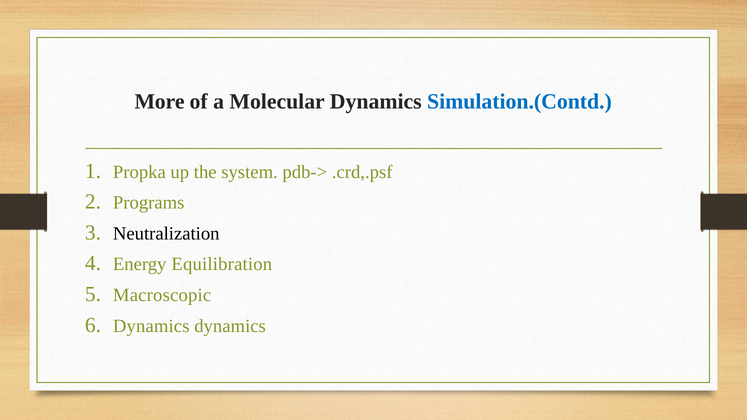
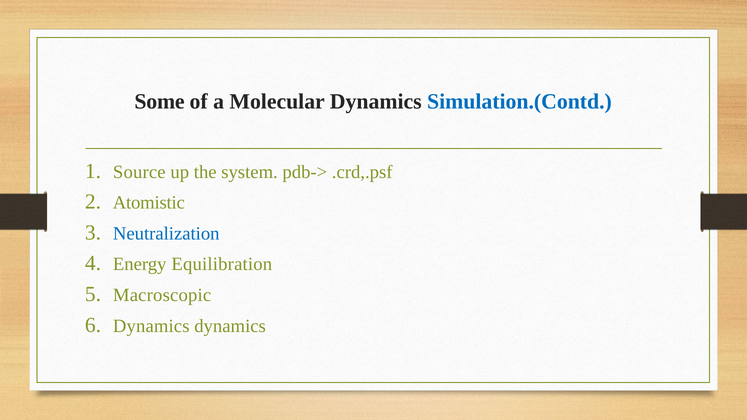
More: More -> Some
Propka: Propka -> Source
Programs: Programs -> Atomistic
Neutralization colour: black -> blue
